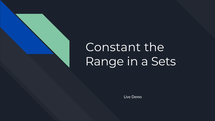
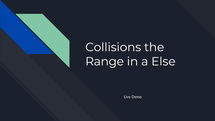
Constant: Constant -> Collisions
Sets: Sets -> Else
